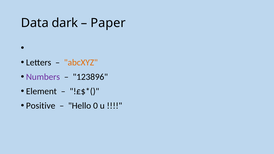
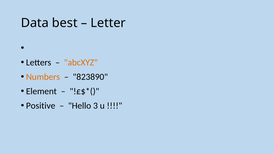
dark: dark -> best
Paper: Paper -> Letter
Numbers colour: purple -> orange
123896: 123896 -> 823890
0: 0 -> 3
